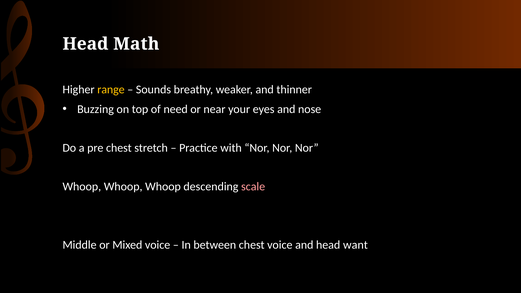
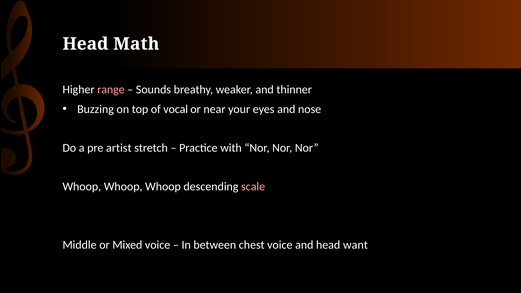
range colour: yellow -> pink
need: need -> vocal
pre chest: chest -> artist
